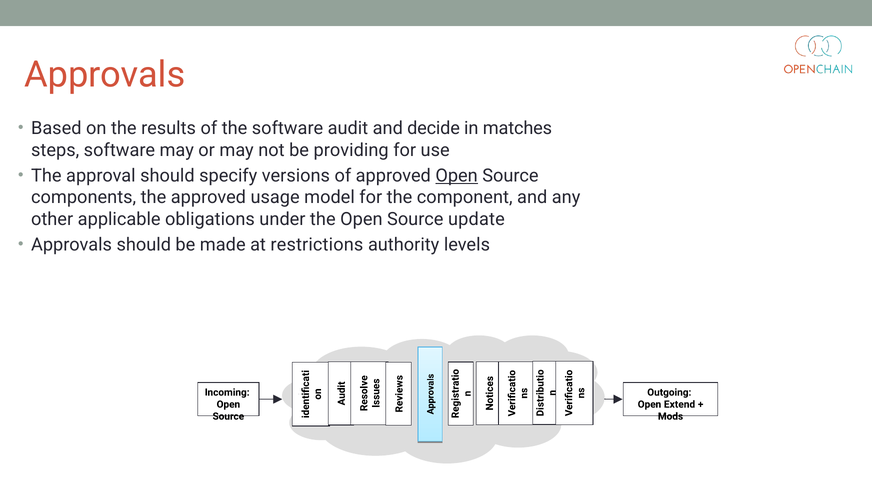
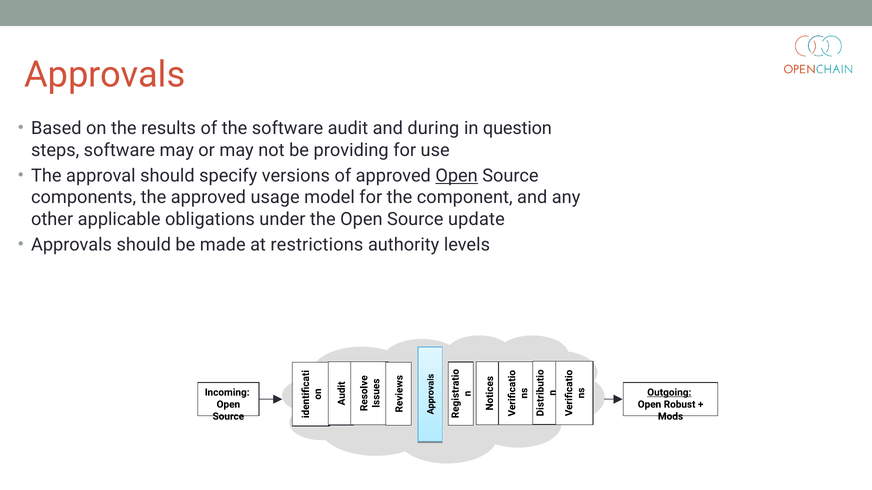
decide: decide -> during
matches: matches -> question
Outgoing underline: none -> present
Extend: Extend -> Robust
